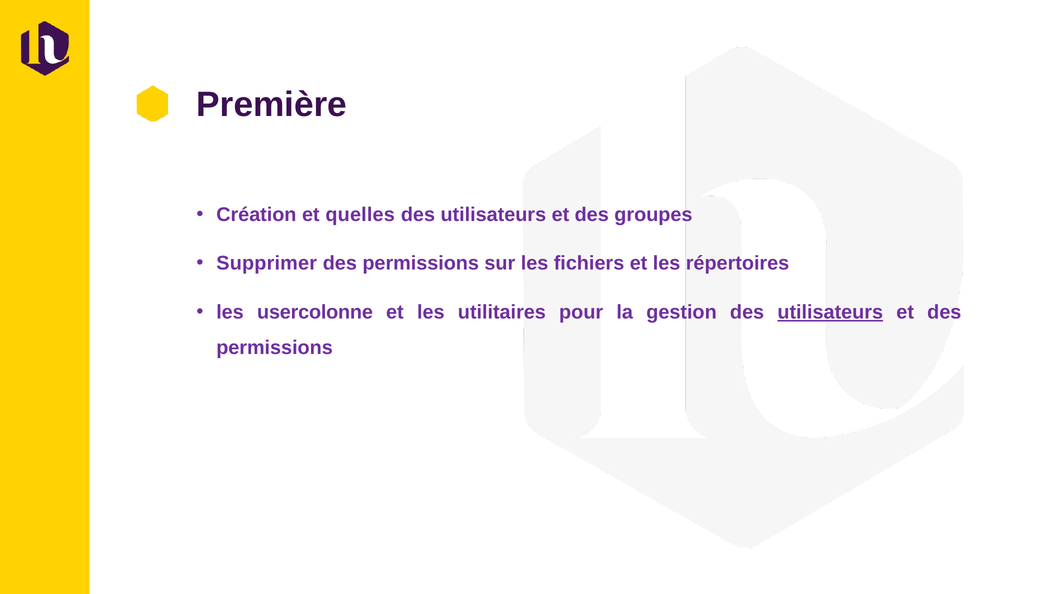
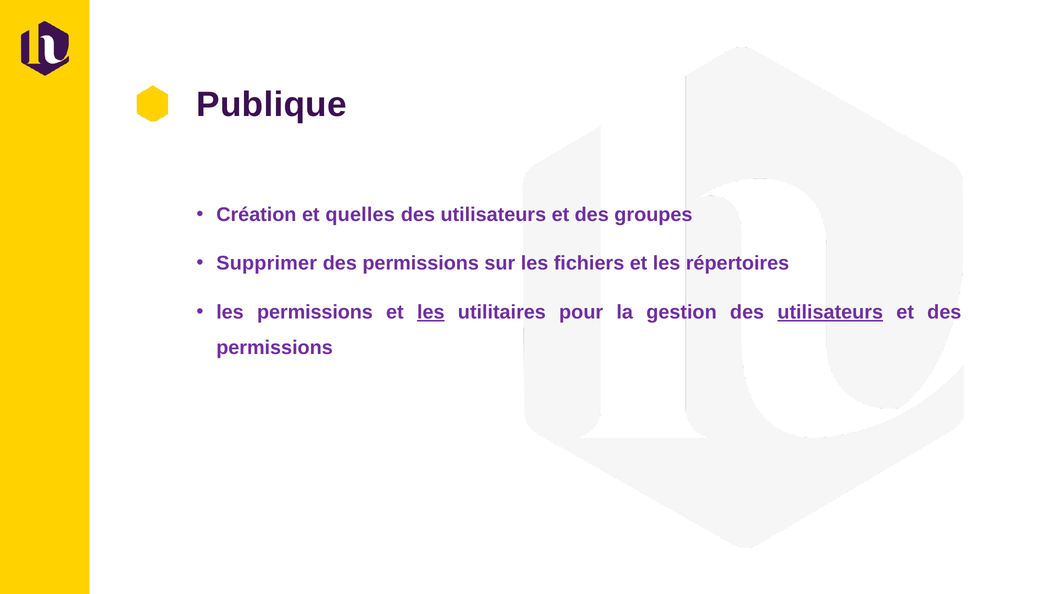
Première: Première -> Publique
les usercolonne: usercolonne -> permissions
les at (431, 313) underline: none -> present
